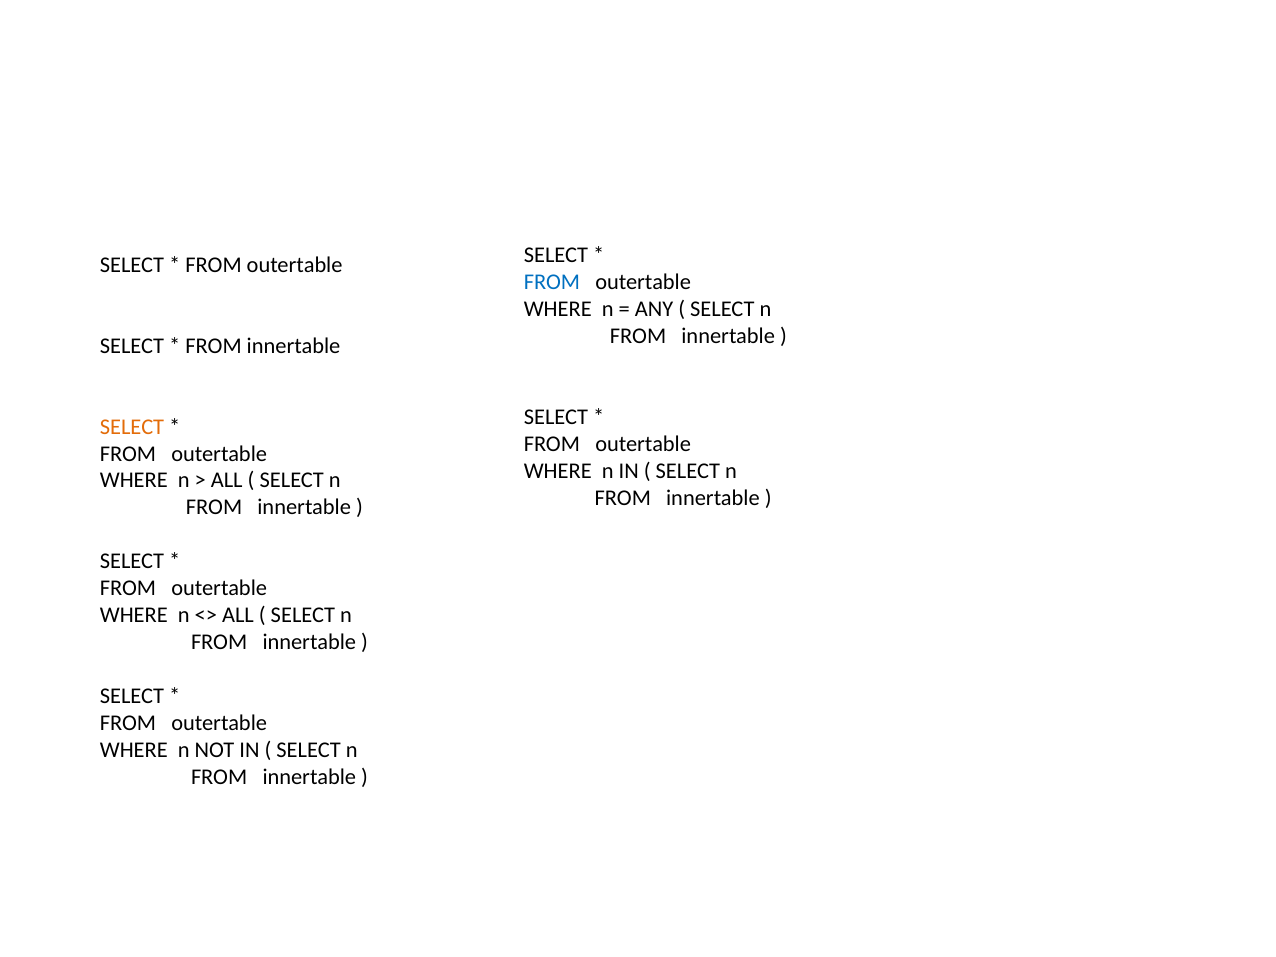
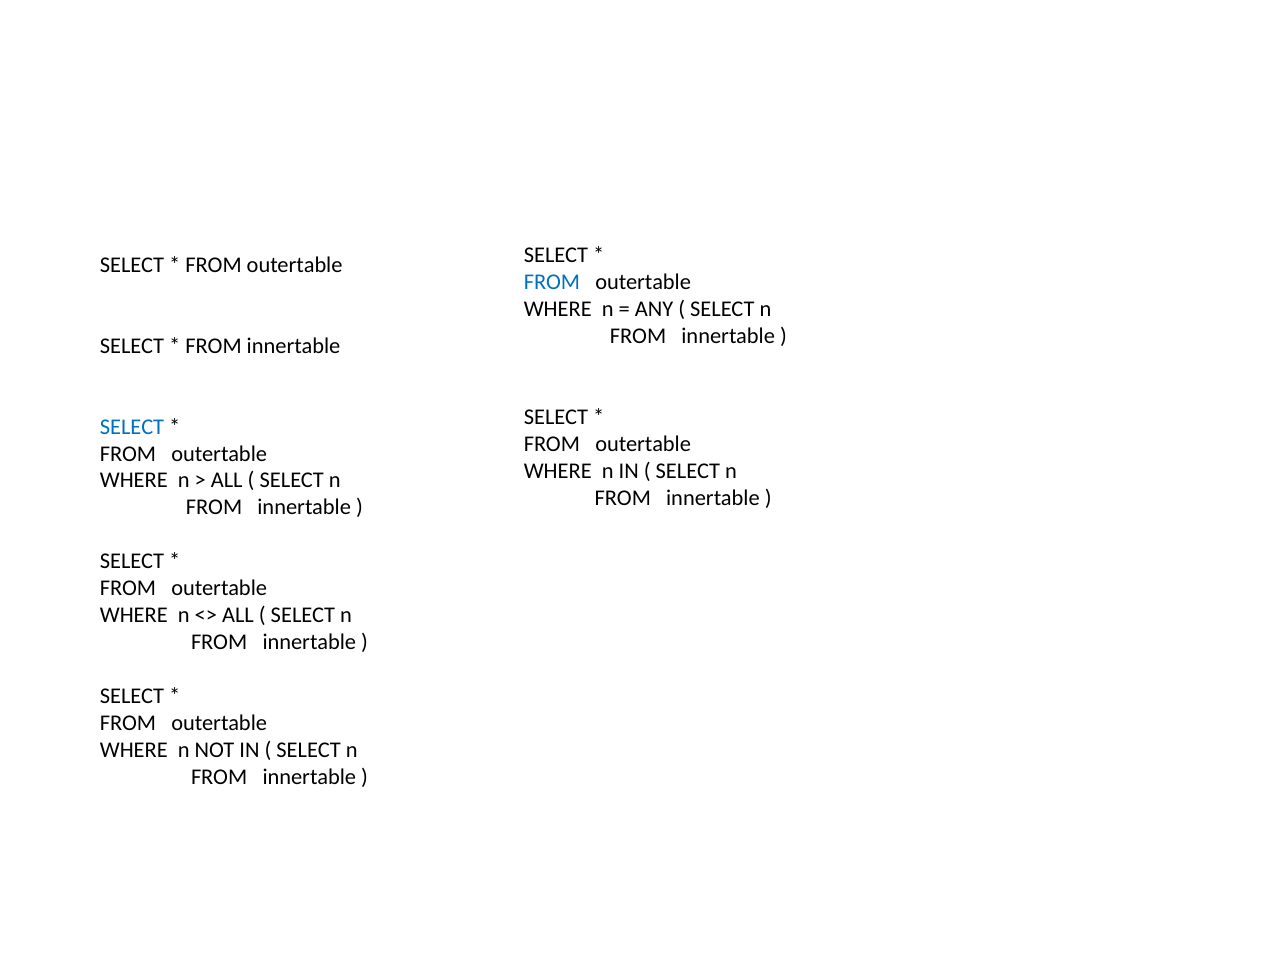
SELECT at (132, 427) colour: orange -> blue
